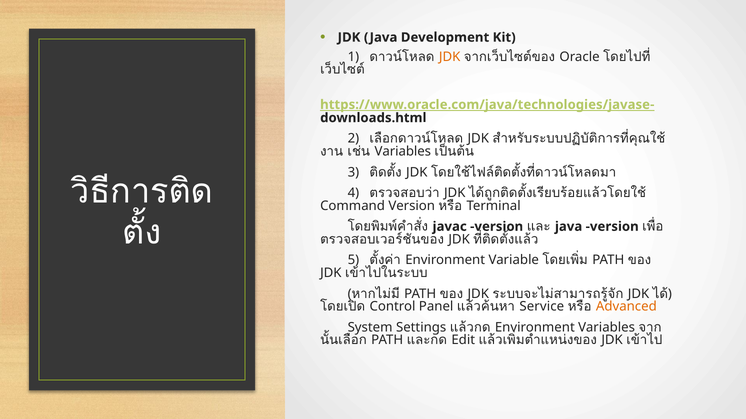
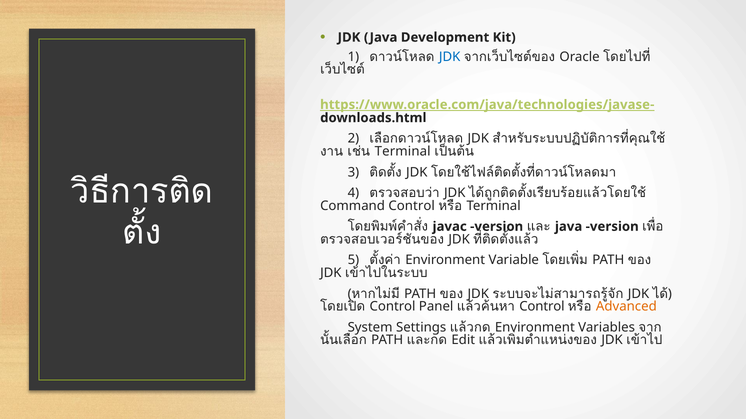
JDK at (450, 57) colour: orange -> blue
Variables at (403, 152): Variables -> Terminal
Command Version: Version -> Control
Service at (542, 307): Service -> Control
